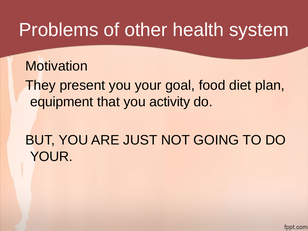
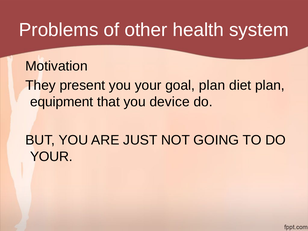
goal food: food -> plan
activity: activity -> device
